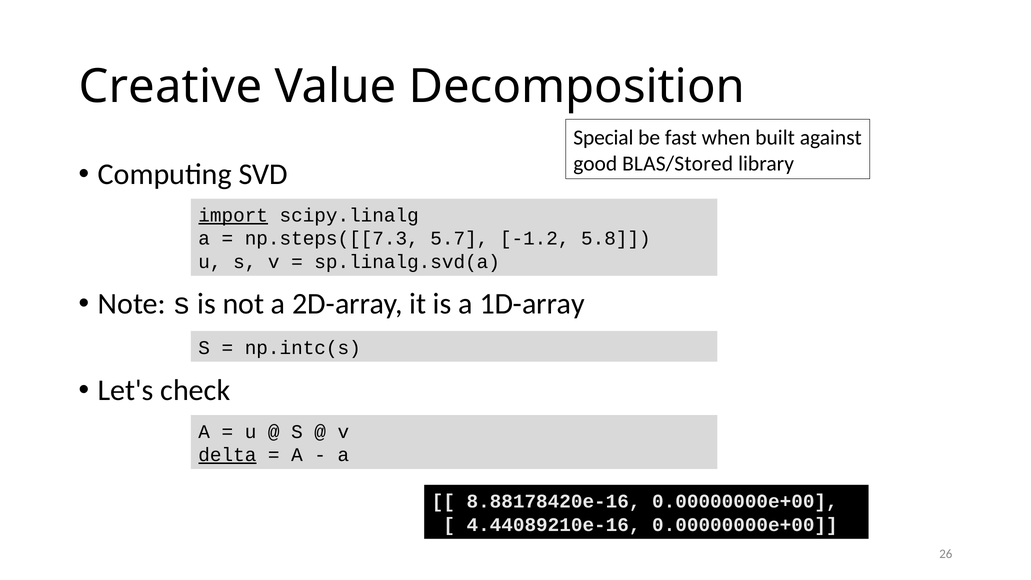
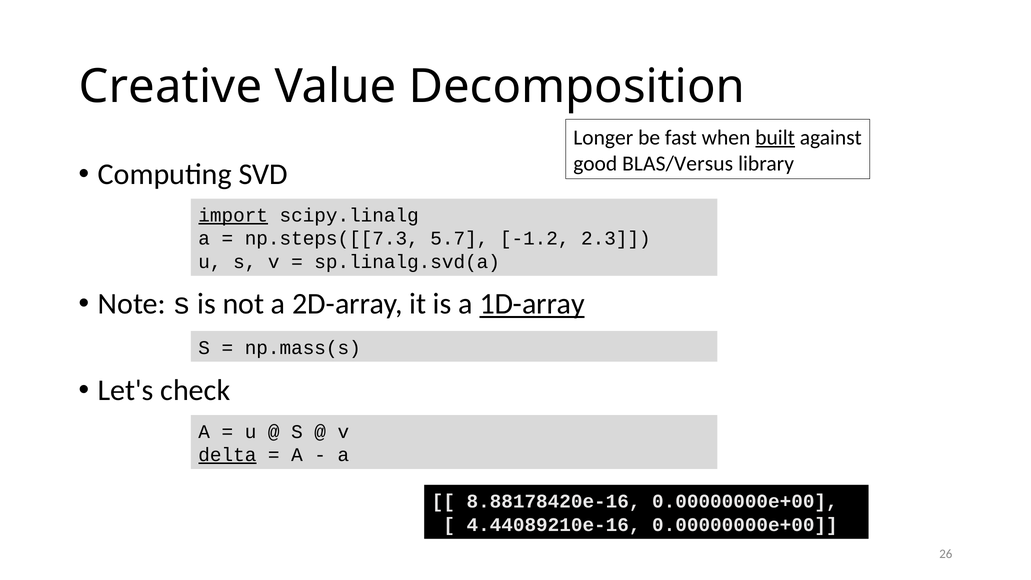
Special: Special -> Longer
built underline: none -> present
BLAS/Stored: BLAS/Stored -> BLAS/Versus
5.8: 5.8 -> 2.3
1D-array underline: none -> present
np.intc(s: np.intc(s -> np.mass(s
